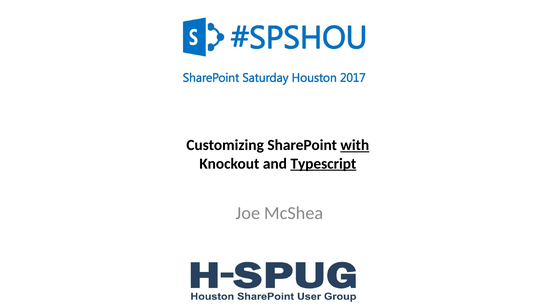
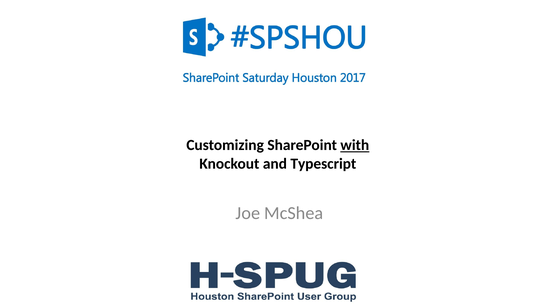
Typescript underline: present -> none
